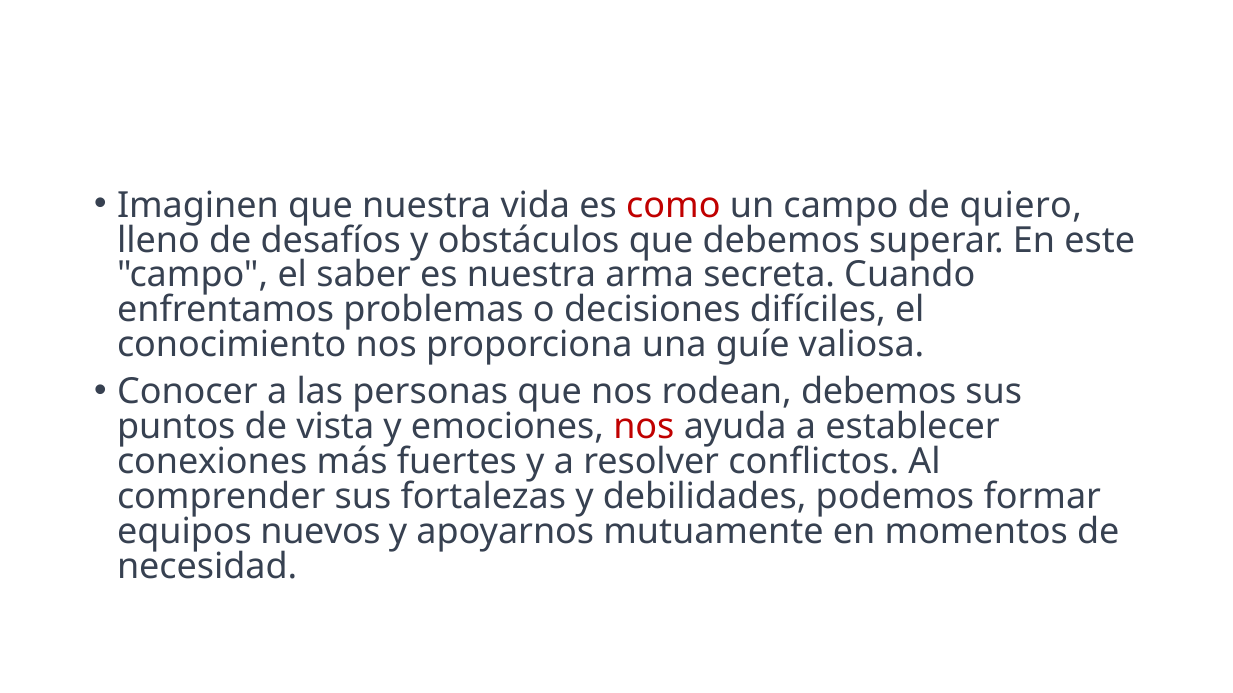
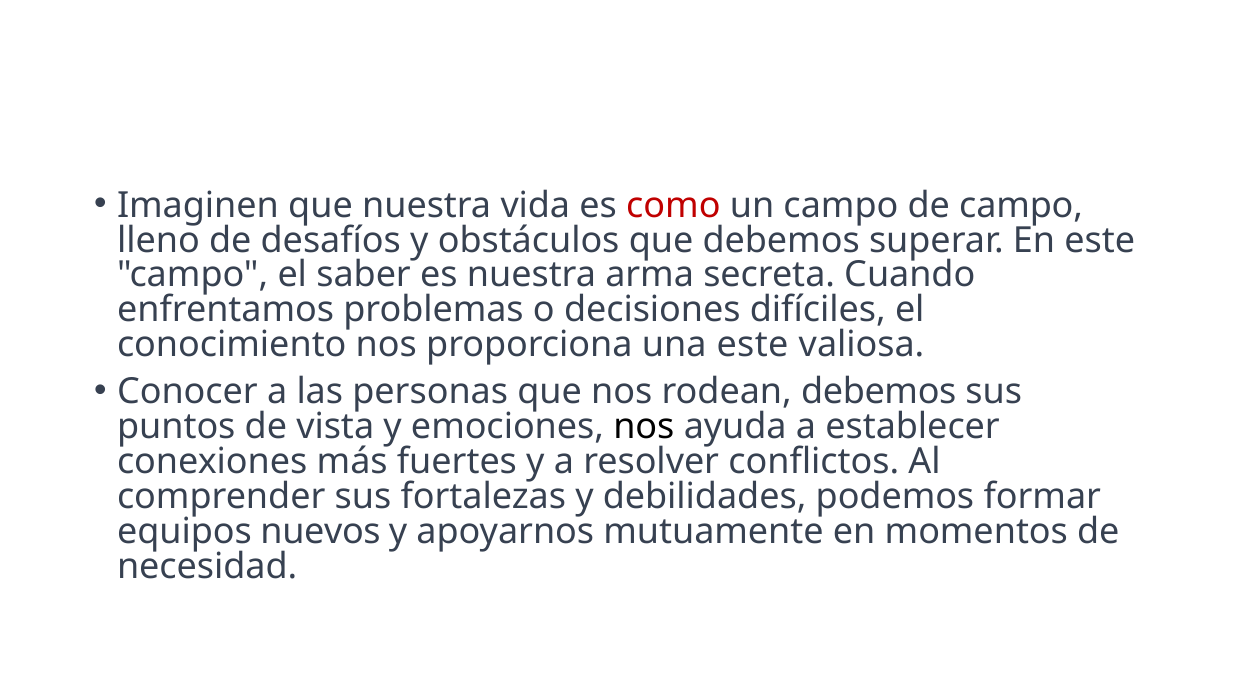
de quiero: quiero -> campo
una guíe: guíe -> este
nos at (644, 427) colour: red -> black
